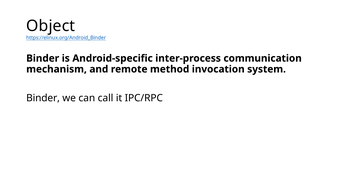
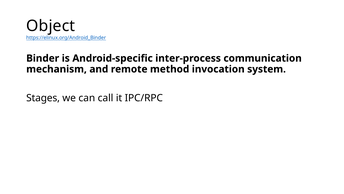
Binder at (43, 98): Binder -> Stages
